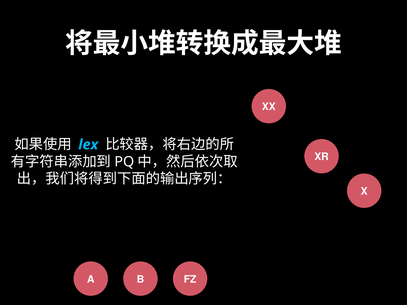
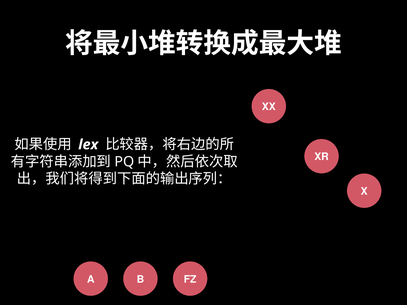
lex colour: light blue -> white
